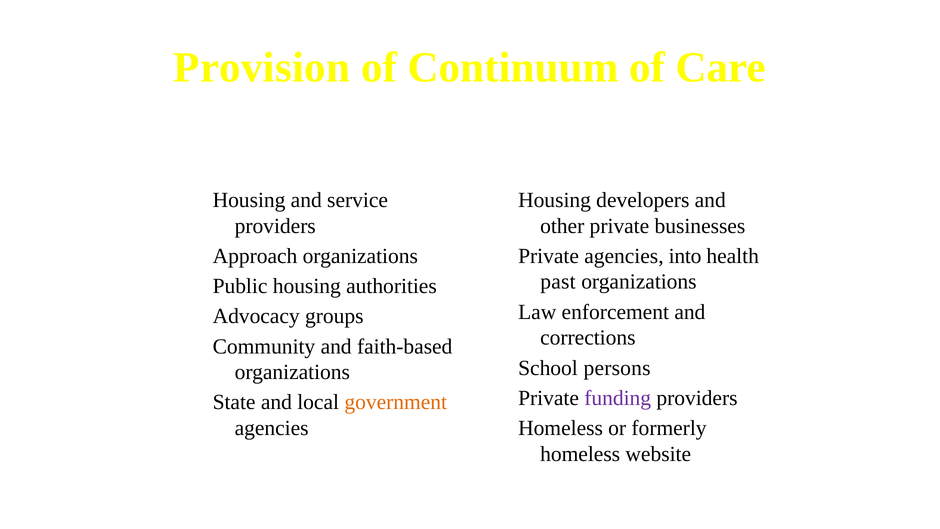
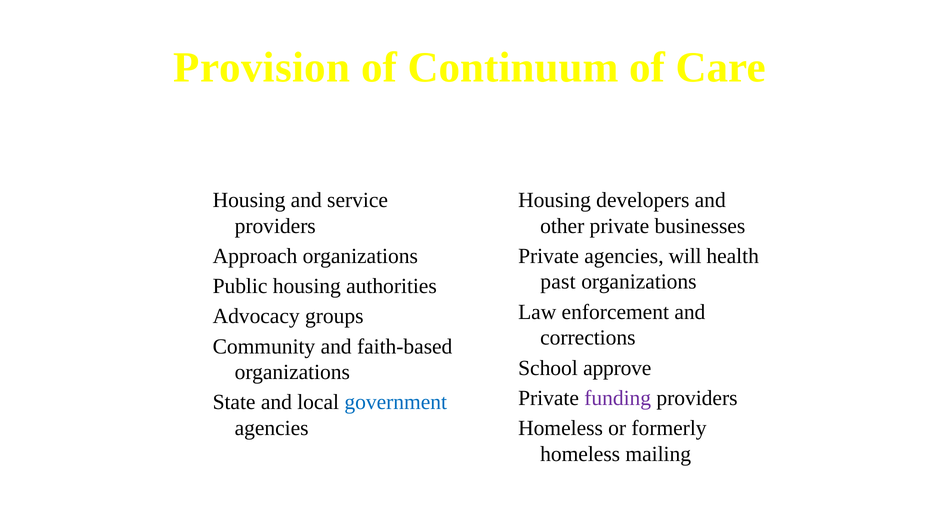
into: into -> will
persons: persons -> approve
government colour: orange -> blue
website: website -> mailing
